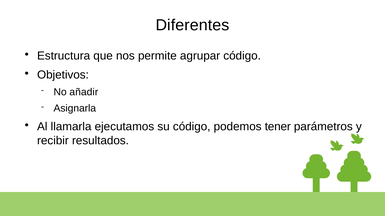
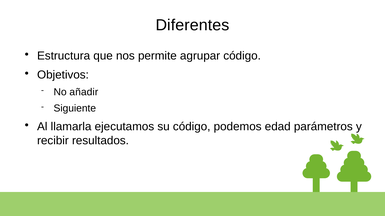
Asignarla: Asignarla -> Siguiente
tener: tener -> edad
